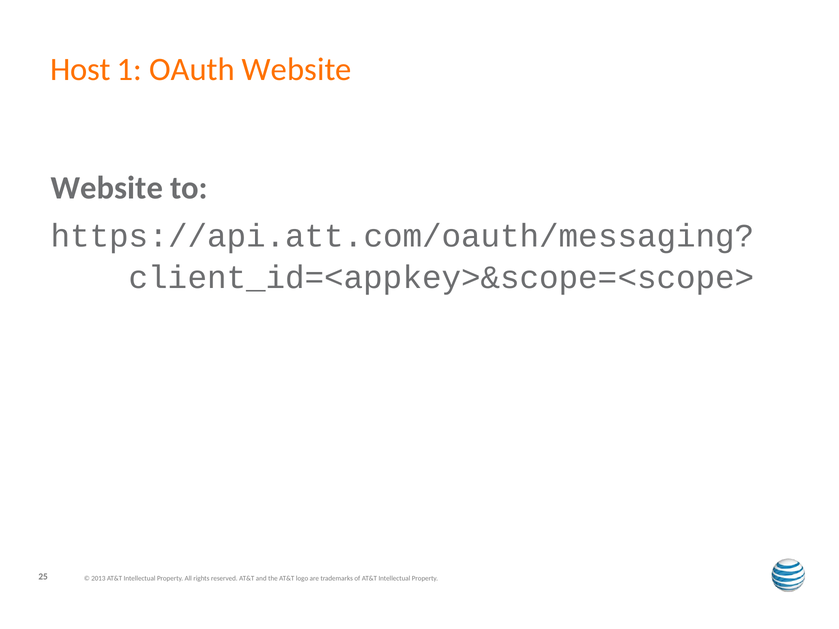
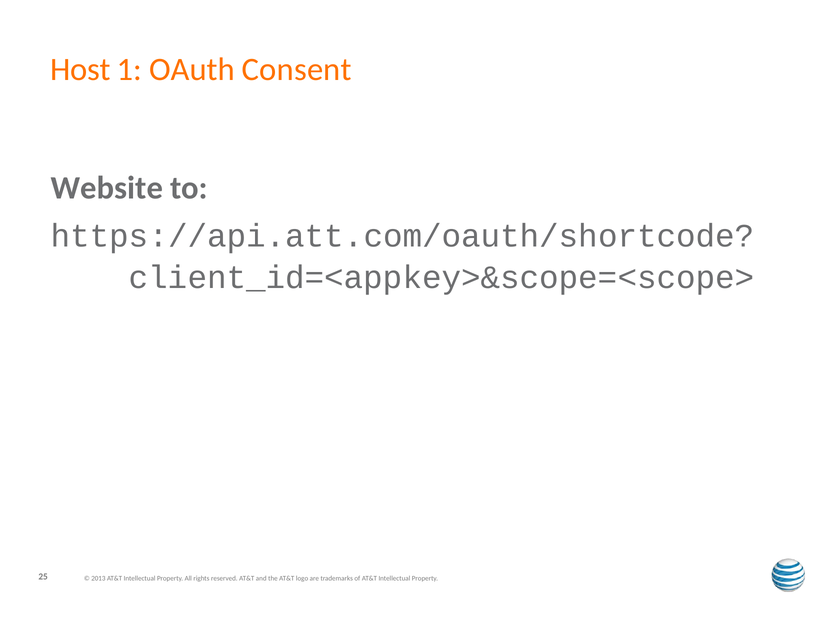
OAuth Website: Website -> Consent
https://api.att.com/oauth/messaging: https://api.att.com/oauth/messaging -> https://api.att.com/oauth/shortcode
